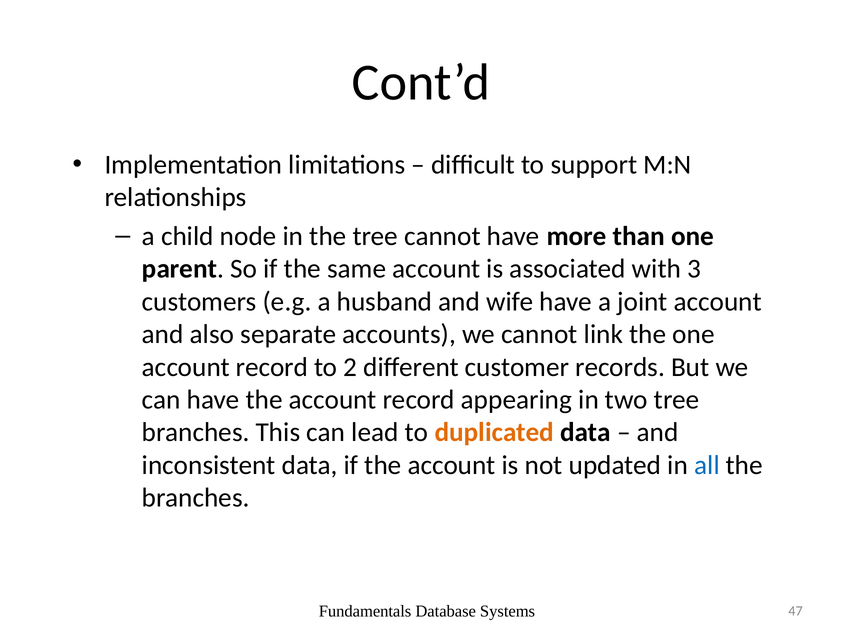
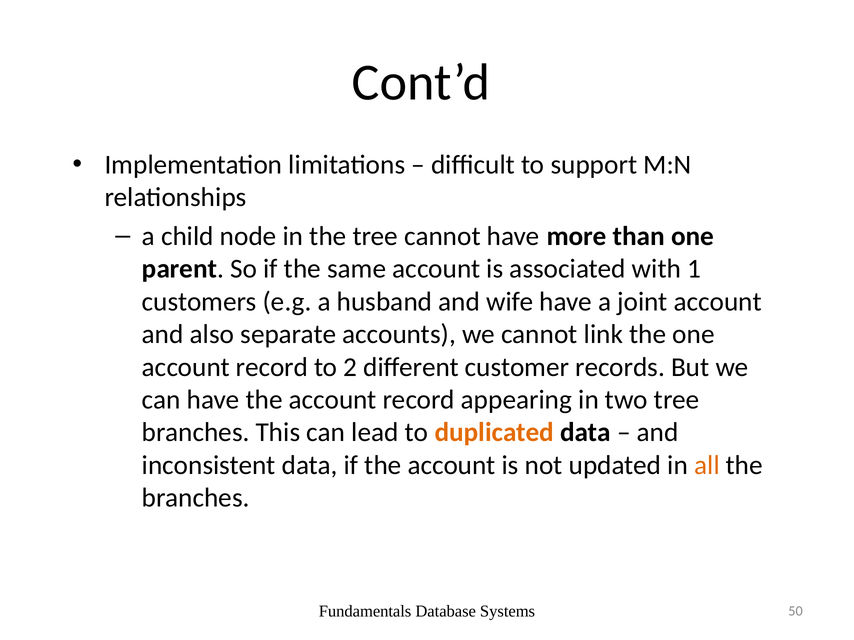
3: 3 -> 1
all colour: blue -> orange
47: 47 -> 50
